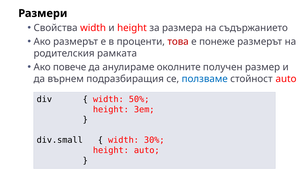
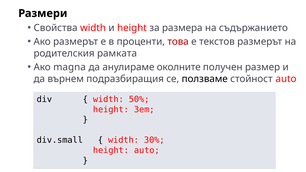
понеже: понеже -> текстов
повече: повече -> magna
ползваме colour: blue -> black
